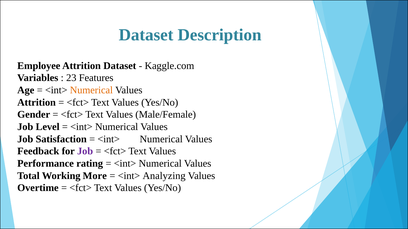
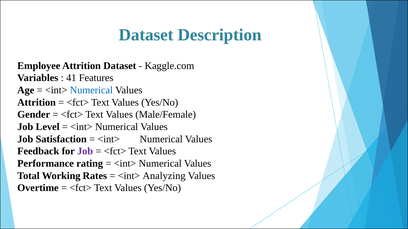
23: 23 -> 41
Numerical at (91, 90) colour: orange -> blue
More: More -> Rates
